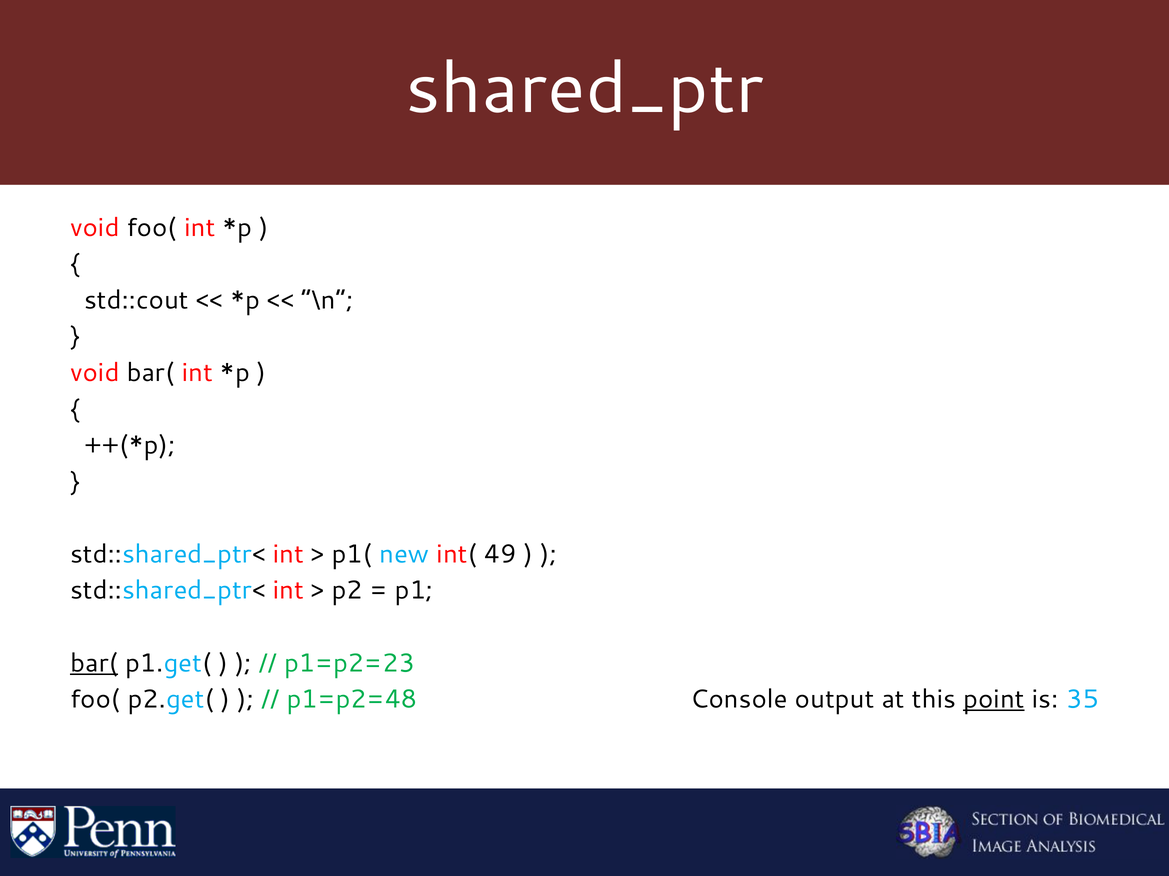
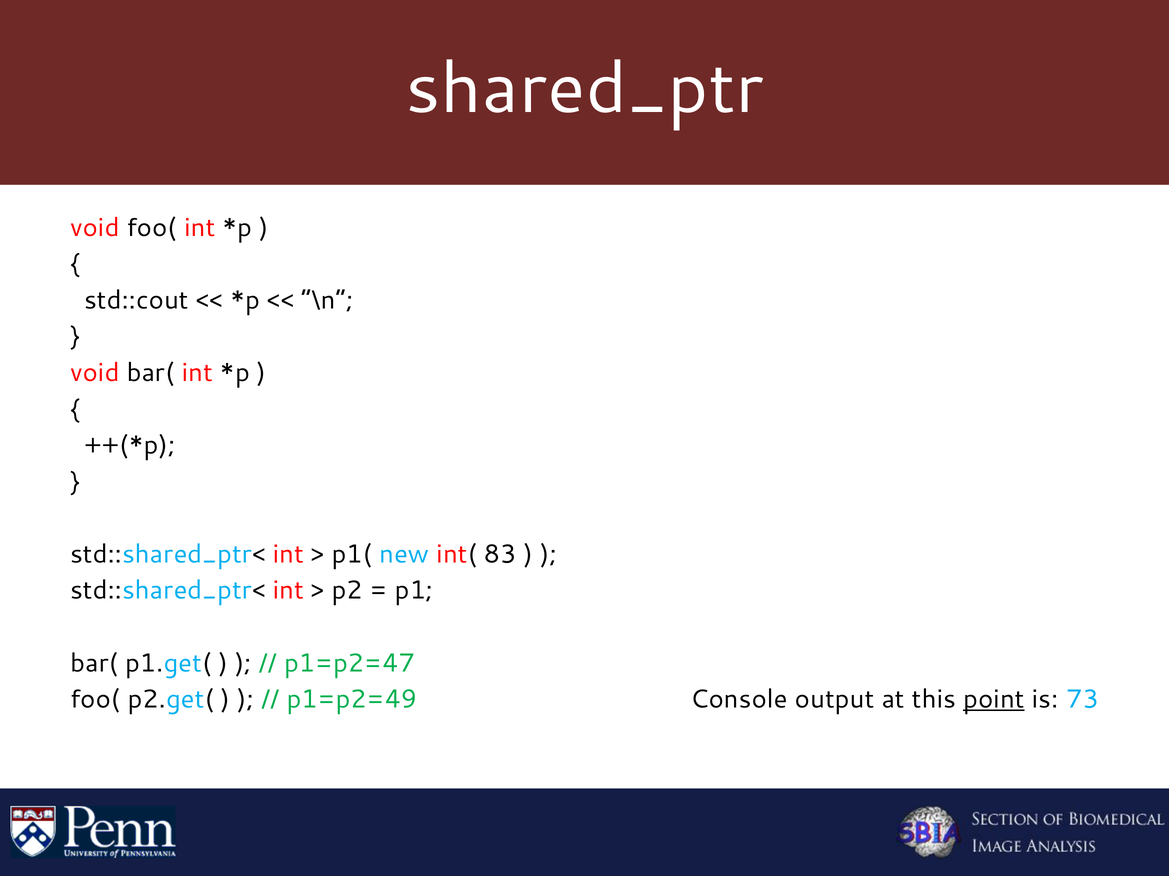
49: 49 -> 83
bar( at (94, 664) underline: present -> none
p1=p2=23: p1=p2=23 -> p1=p2=47
p1=p2=48: p1=p2=48 -> p1=p2=49
35: 35 -> 73
